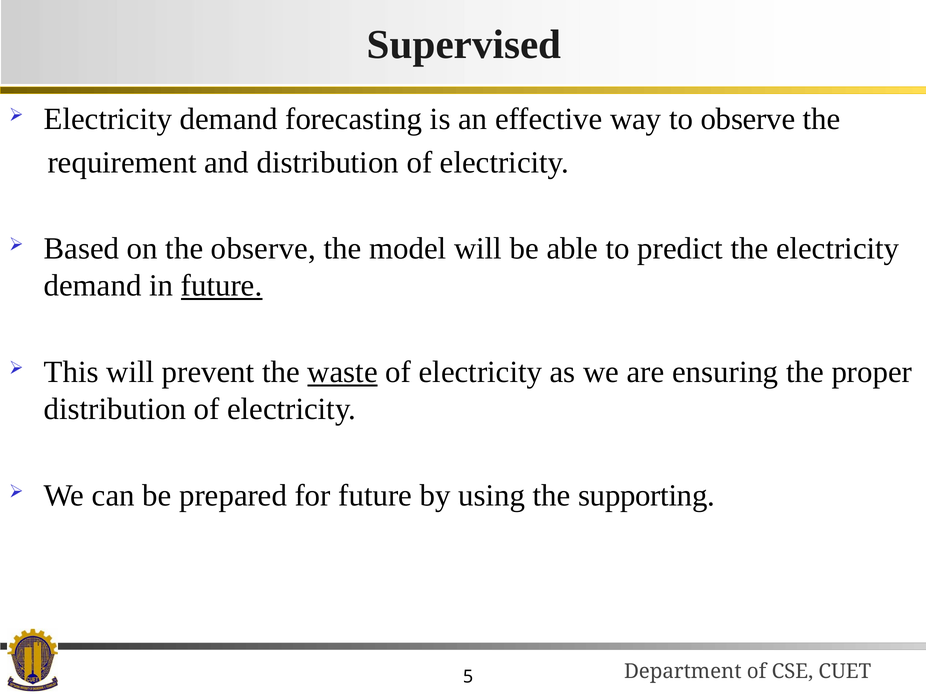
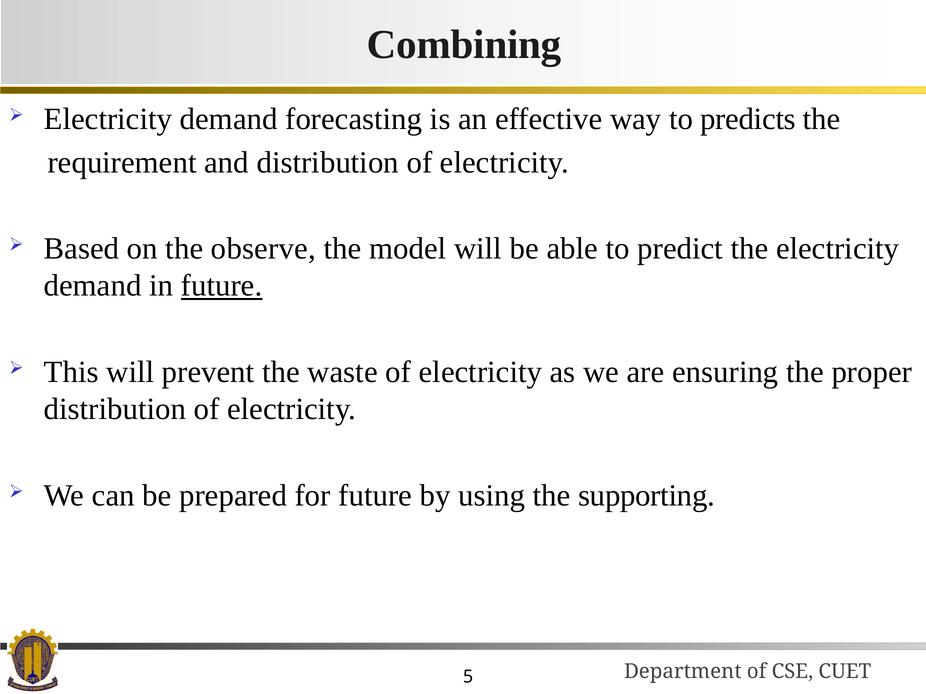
Supervised: Supervised -> Combining
to observe: observe -> predicts
waste underline: present -> none
